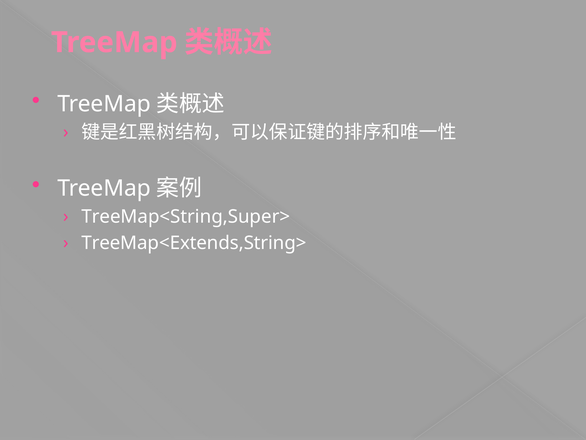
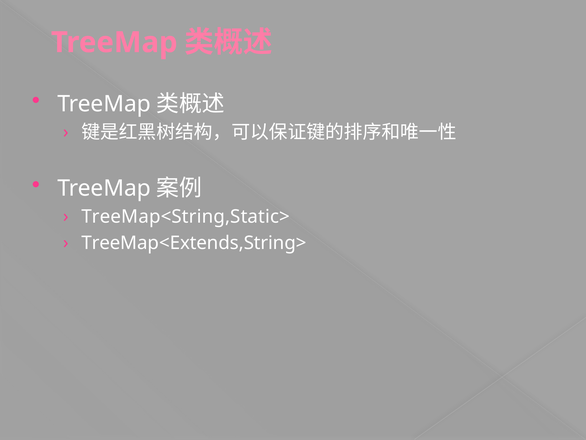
TreeMap<String,Super>: TreeMap<String,Super> -> TreeMap<String,Static>
